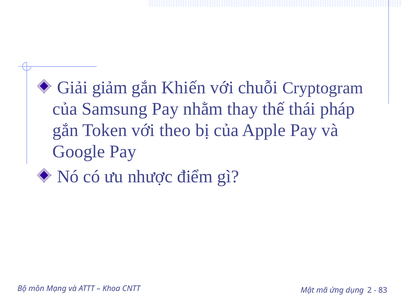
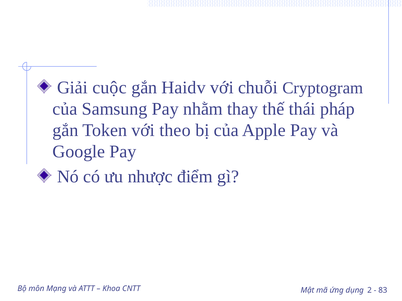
giảm: giảm -> cuộc
Khiến: Khiến -> Haidv
